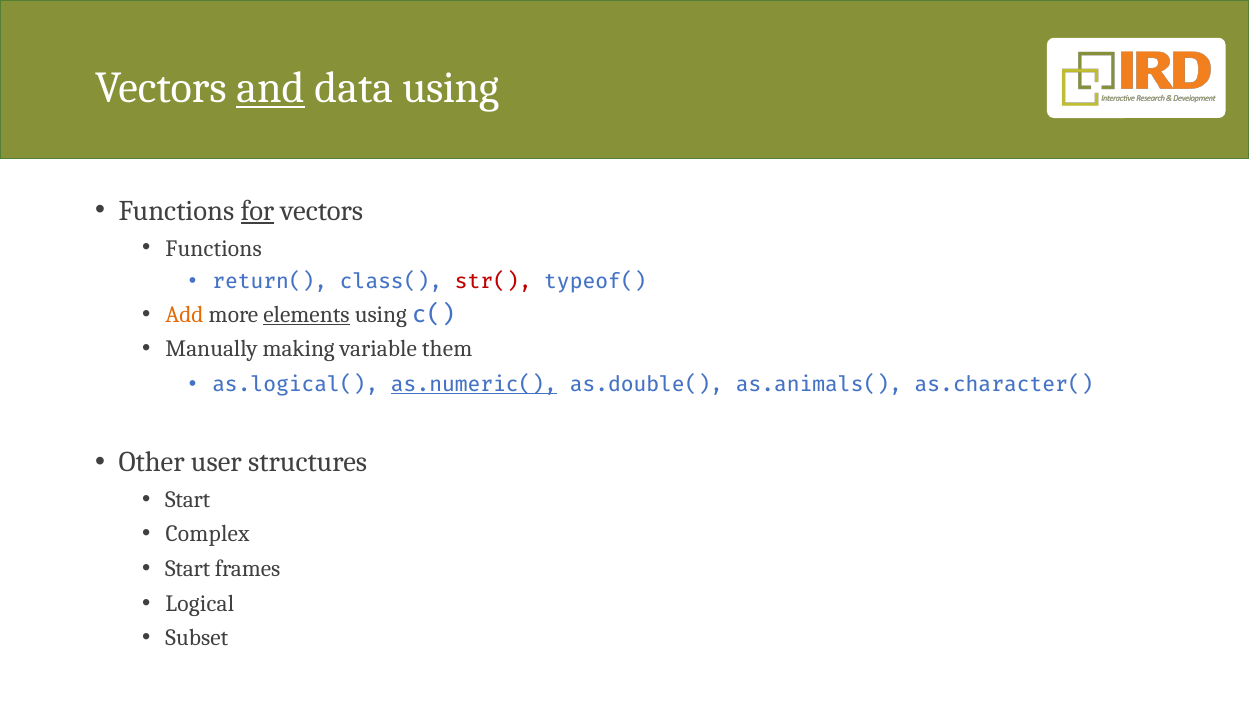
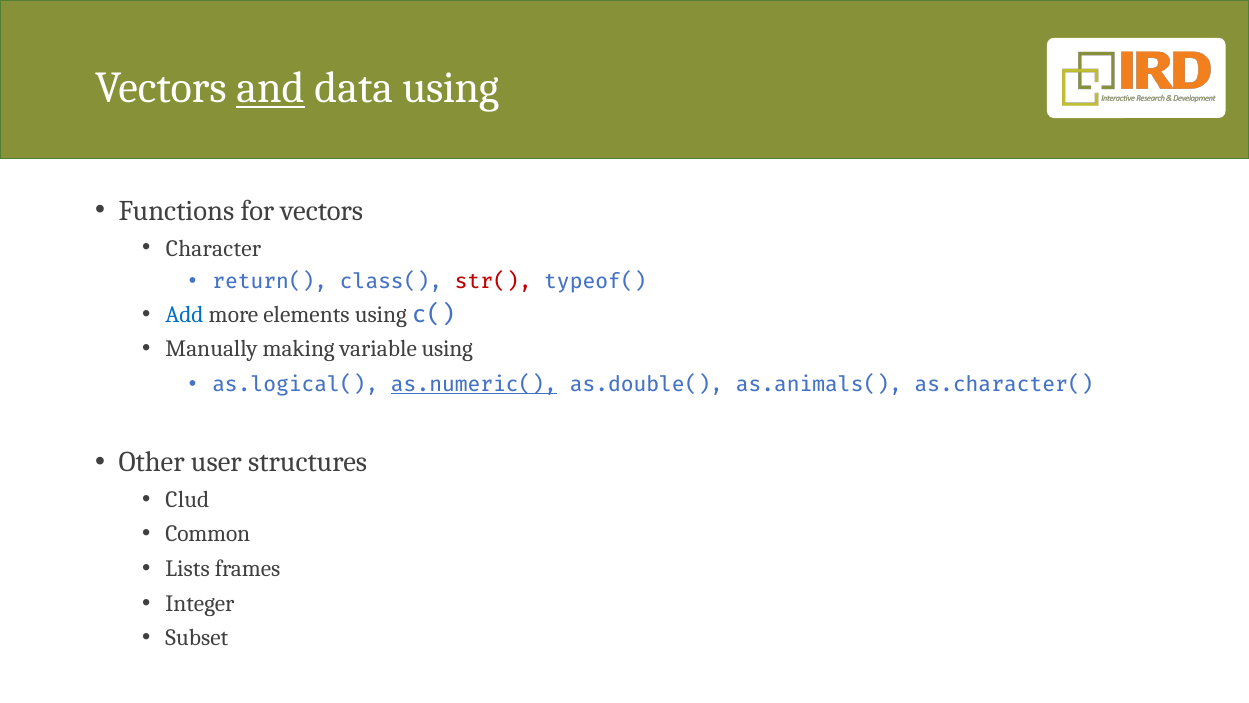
for underline: present -> none
Functions at (214, 248): Functions -> Character
Add colour: orange -> blue
elements underline: present -> none
variable them: them -> using
Start at (188, 499): Start -> Clud
Complex: Complex -> Common
Start at (188, 569): Start -> Lists
Logical: Logical -> Integer
